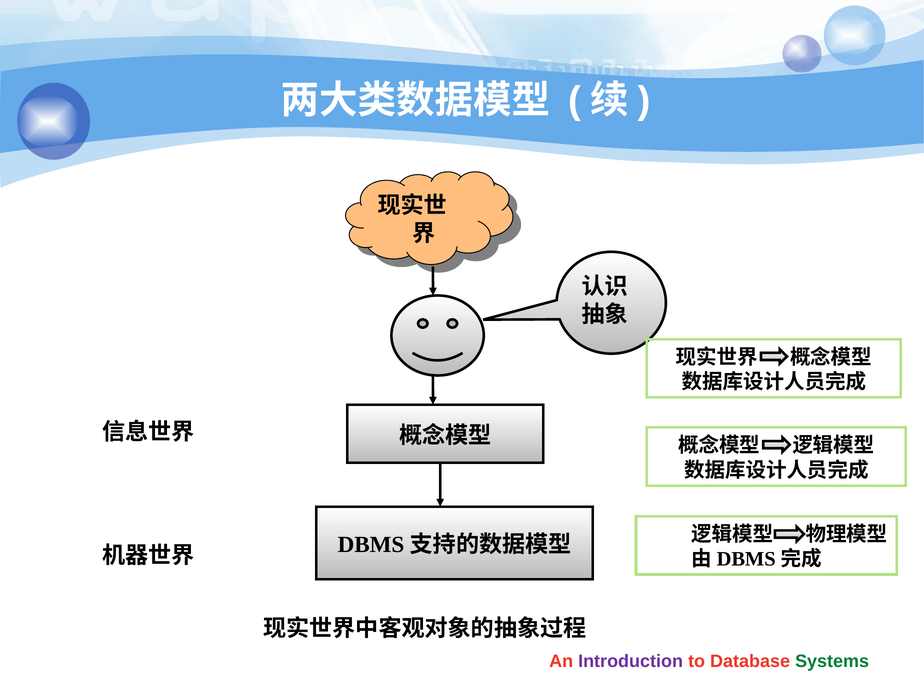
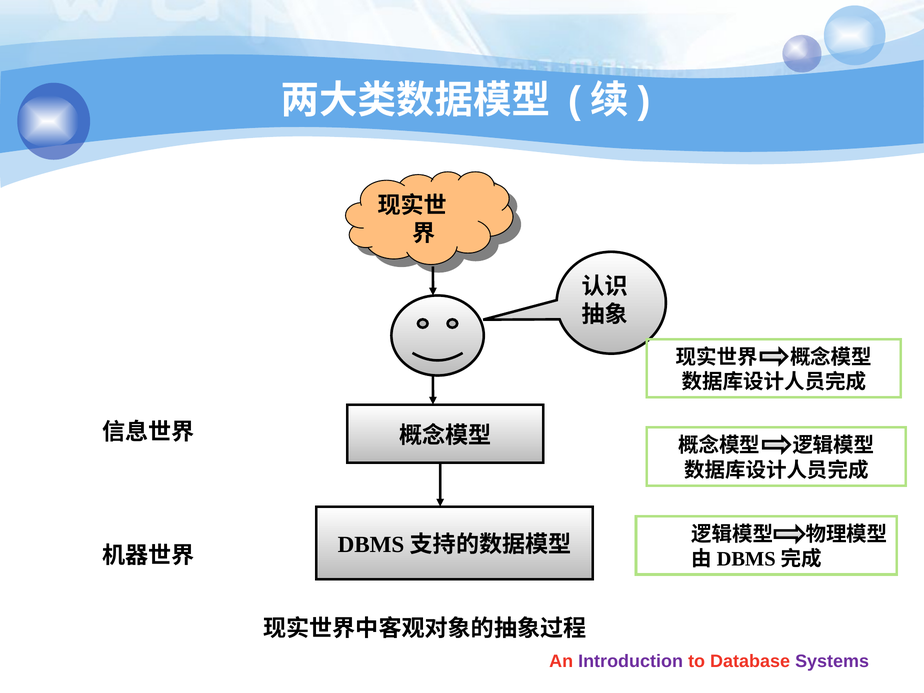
Systems colour: green -> purple
